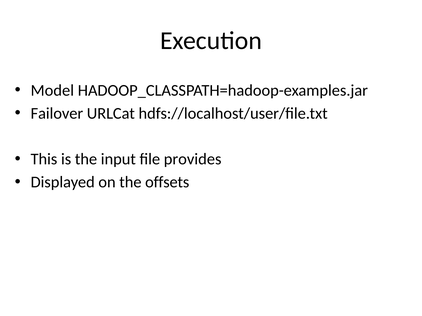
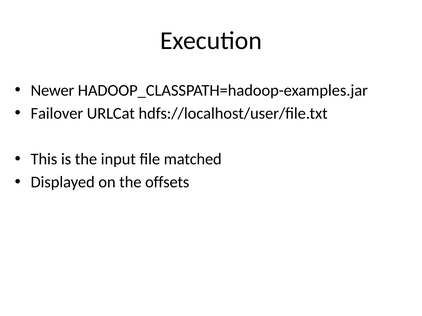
Model: Model -> Newer
provides: provides -> matched
